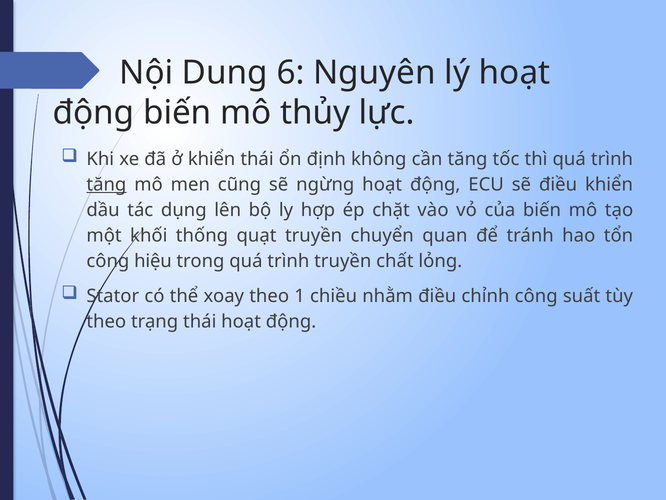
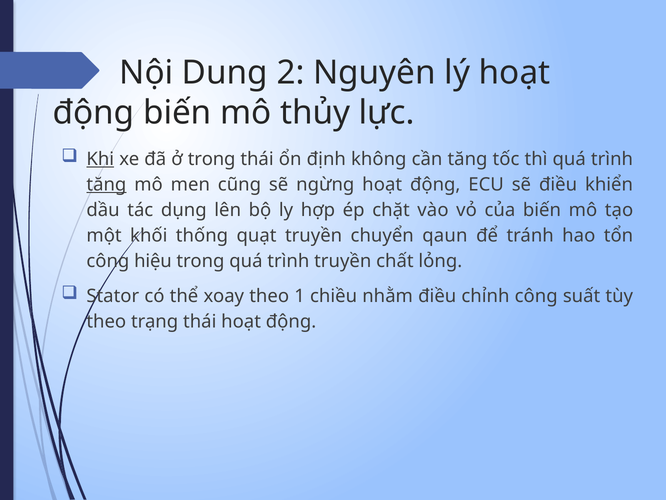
6: 6 -> 2
Khi underline: none -> present
ở khiển: khiển -> trọng
quan: quan -> qaun
